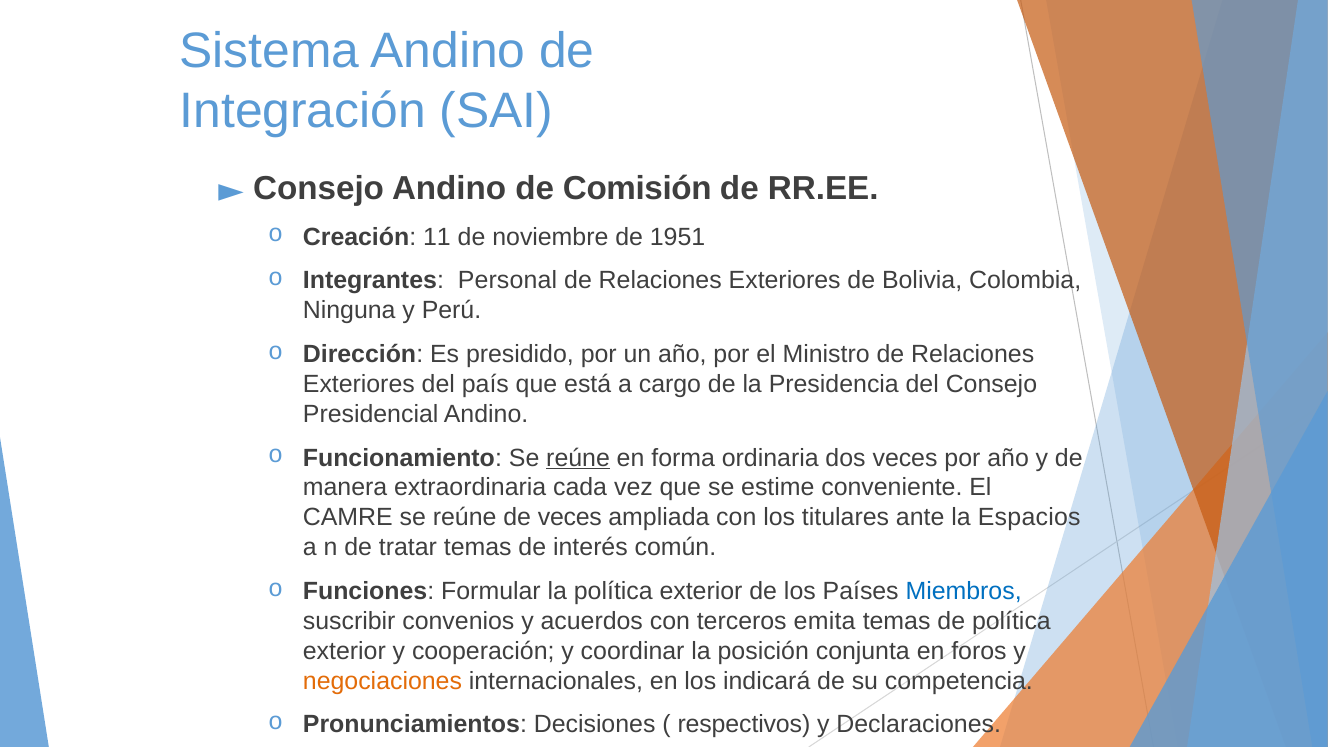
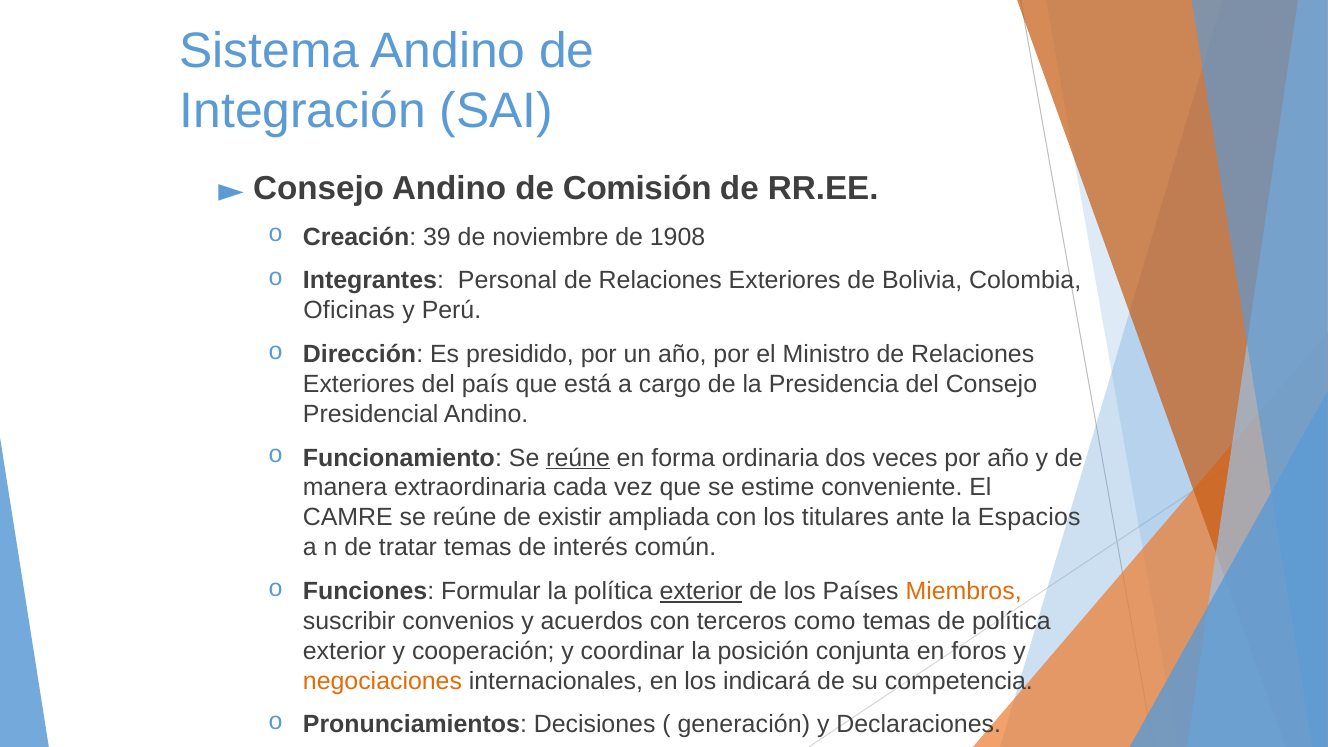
11: 11 -> 39
1951: 1951 -> 1908
Ninguna: Ninguna -> Oficinas
de veces: veces -> existir
exterior at (701, 591) underline: none -> present
Miembros colour: blue -> orange
emita: emita -> como
respectivos: respectivos -> generación
